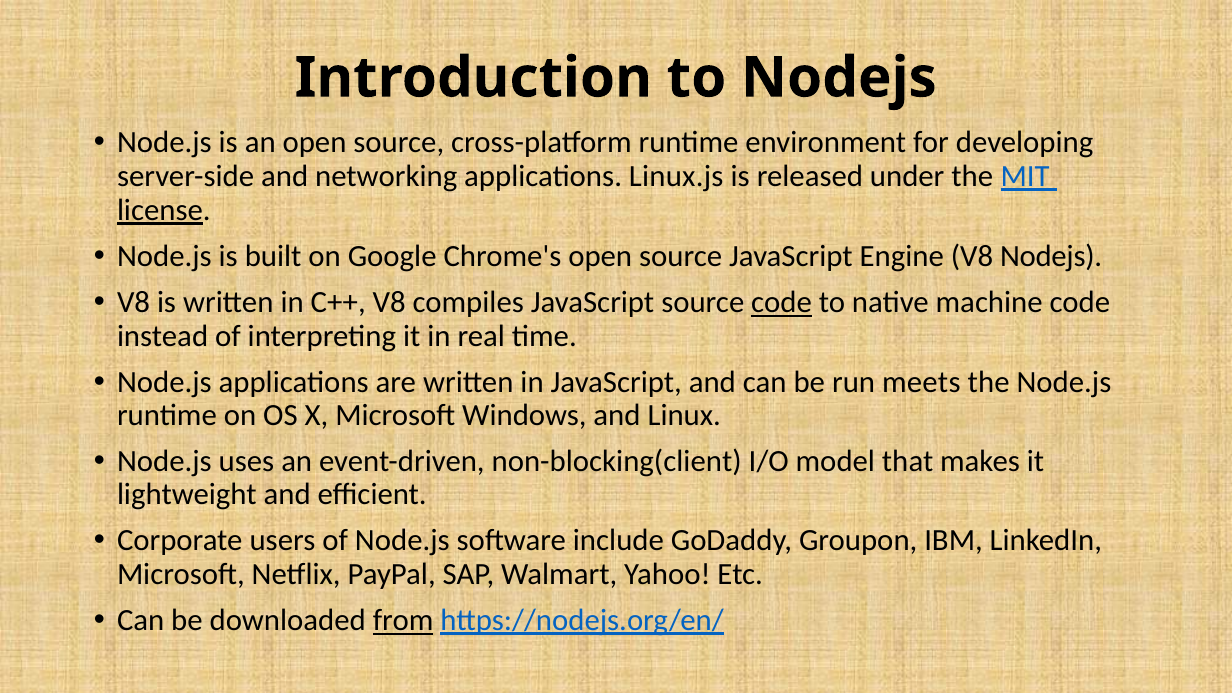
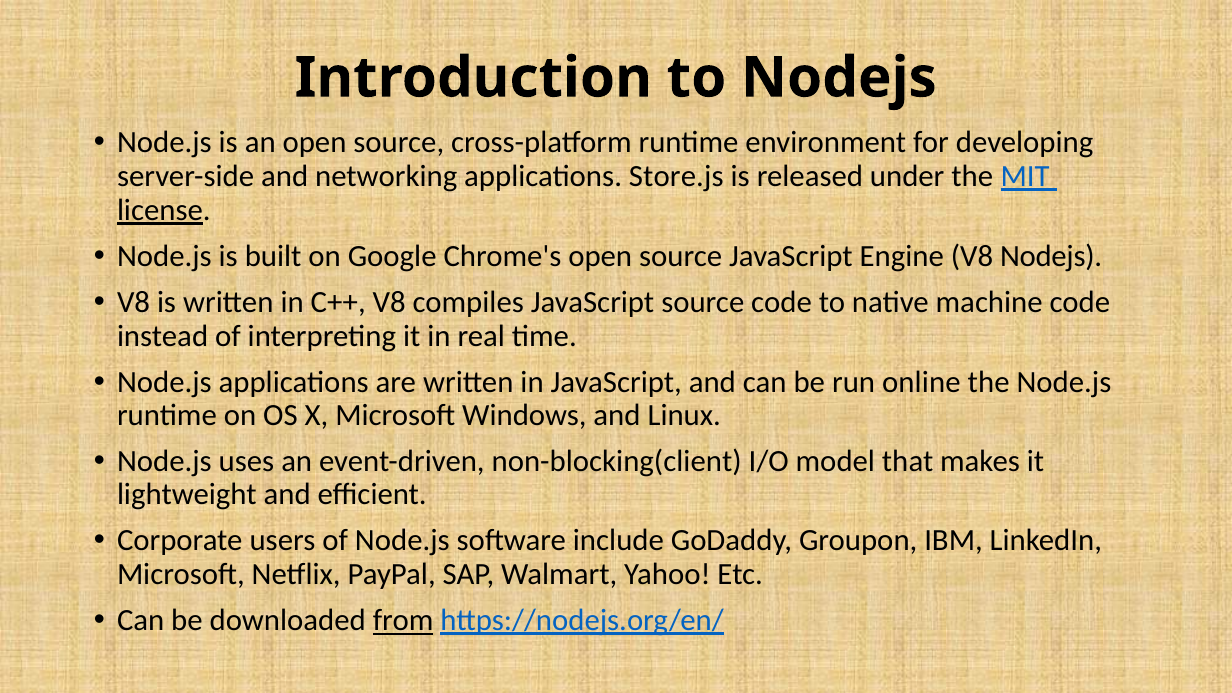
Linux.js: Linux.js -> Store.js
code at (782, 303) underline: present -> none
meets: meets -> online
